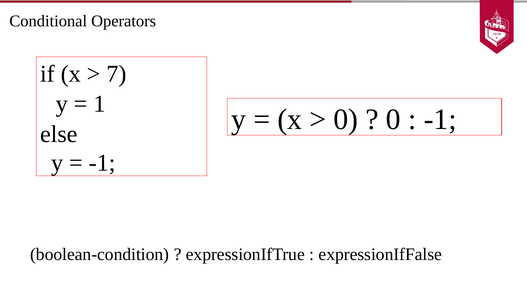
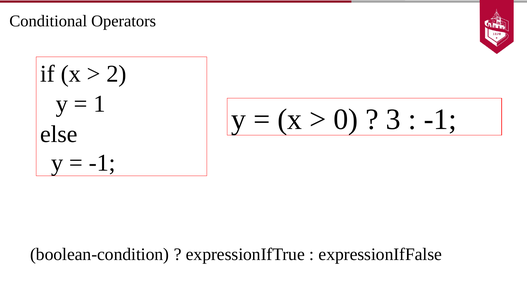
7: 7 -> 2
0 at (393, 120): 0 -> 3
